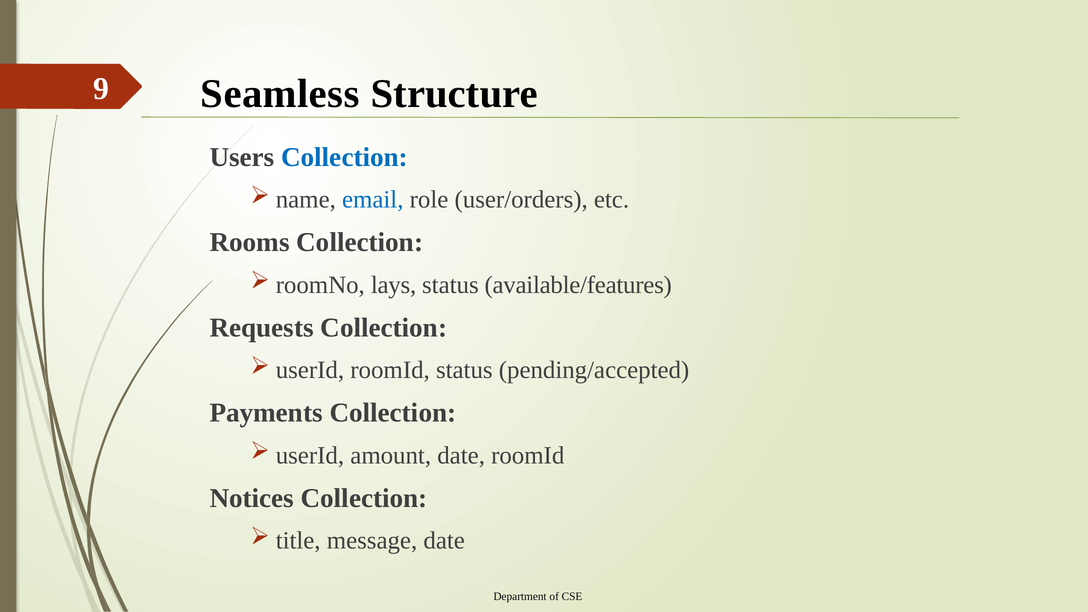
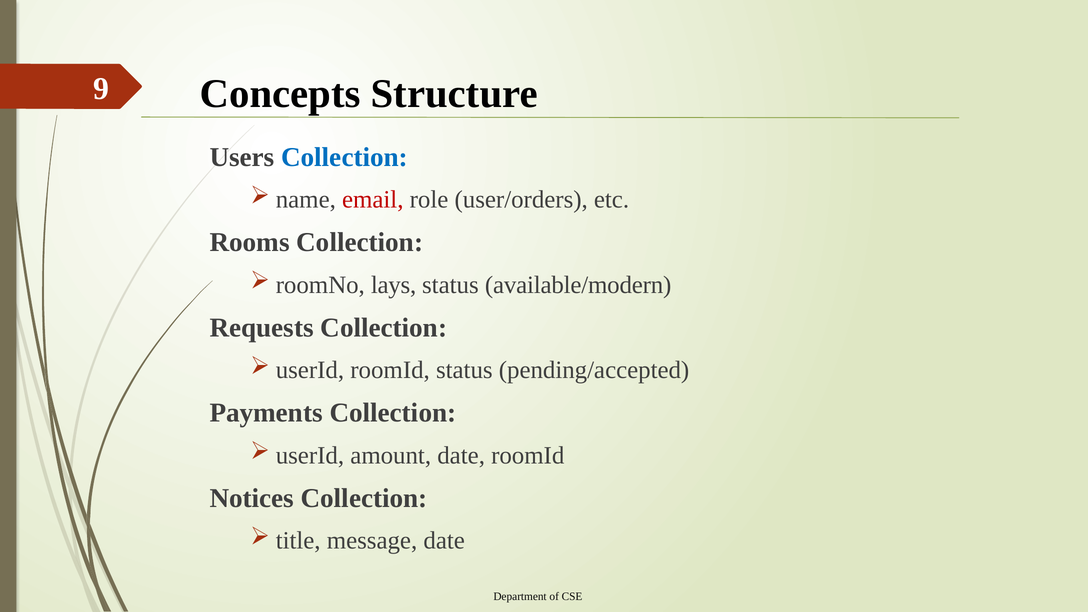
Seamless: Seamless -> Concepts
email colour: blue -> red
available/features: available/features -> available/modern
